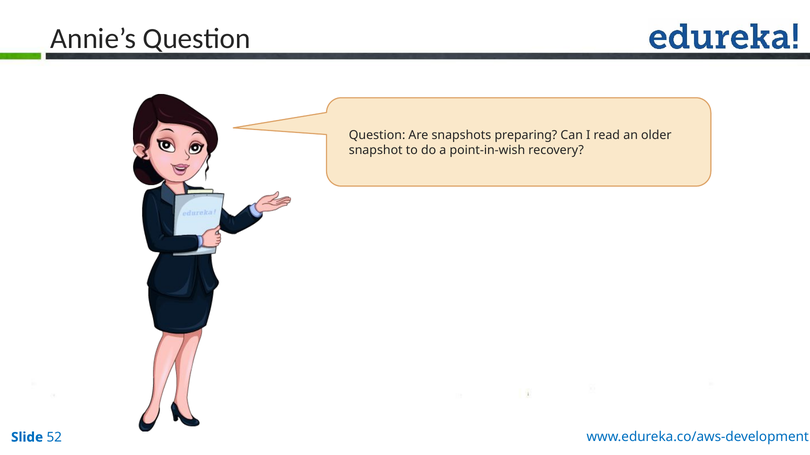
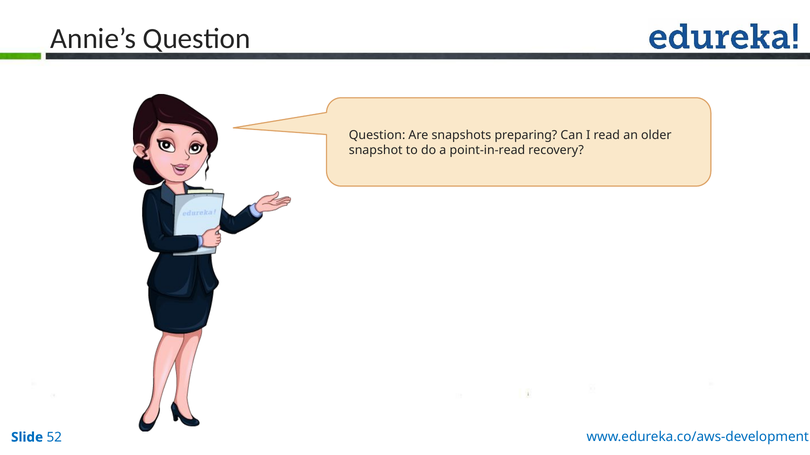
point-in-wish: point-in-wish -> point-in-read
